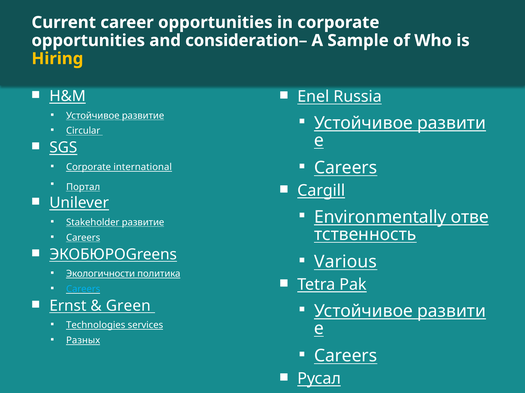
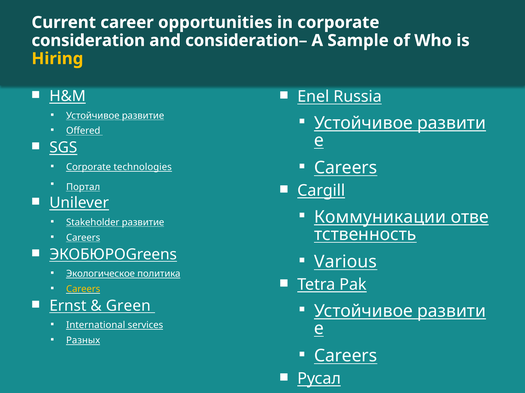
opportunities at (88, 41): opportunities -> consideration
Circular: Circular -> Offered
international: international -> technologies
Environmentally: Environmentally -> Коммуникации
Экологичности: Экологичности -> Экологическое
Careers at (83, 290) colour: light blue -> yellow
Technologies: Technologies -> International
